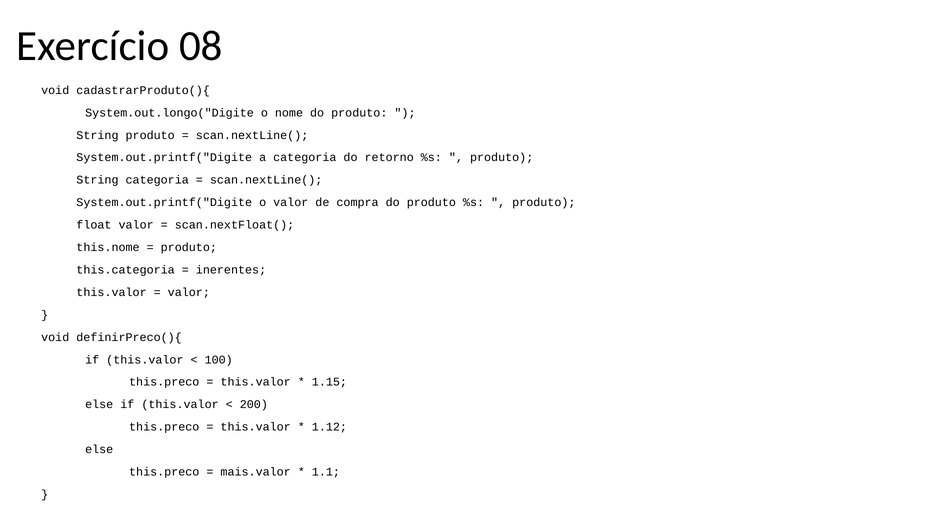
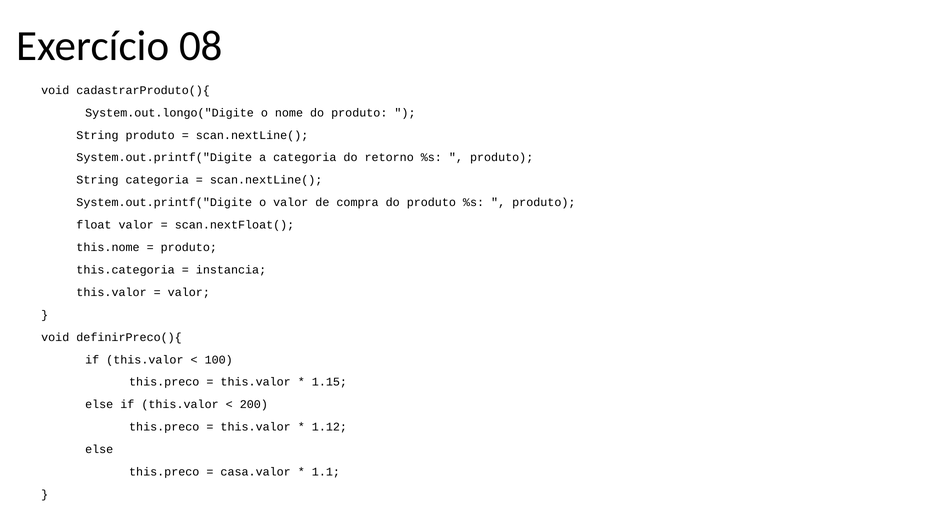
inerentes: inerentes -> instancia
mais.valor: mais.valor -> casa.valor
